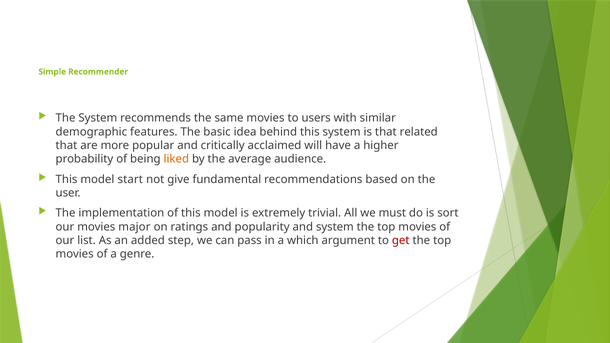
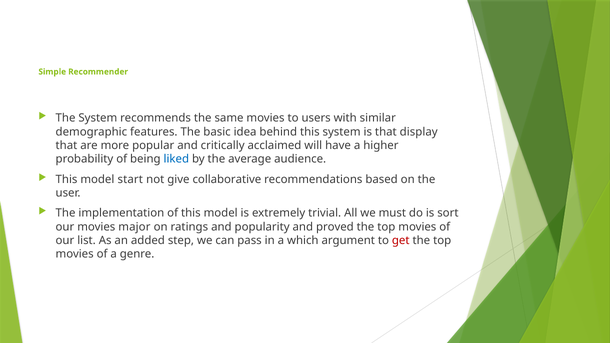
related: related -> display
liked colour: orange -> blue
fundamental: fundamental -> collaborative
and system: system -> proved
